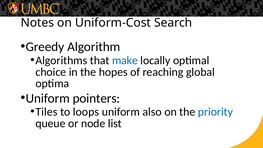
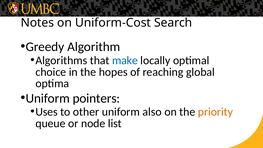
Tiles: Tiles -> Uses
loops: loops -> other
priority colour: blue -> orange
